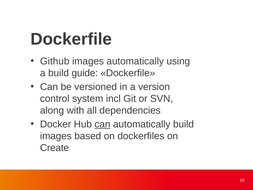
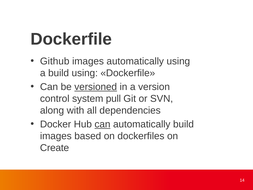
build guide: guide -> using
versioned underline: none -> present
incl: incl -> pull
